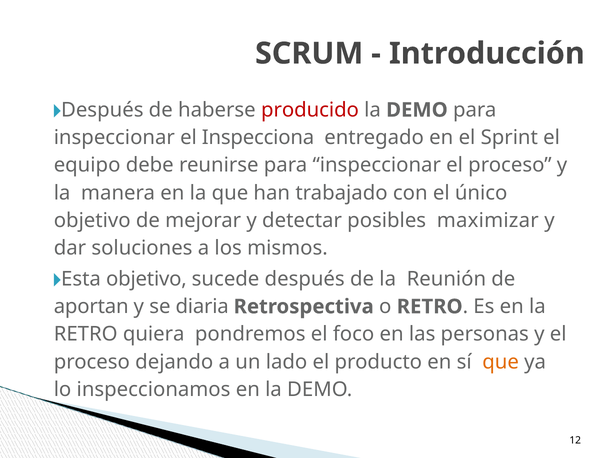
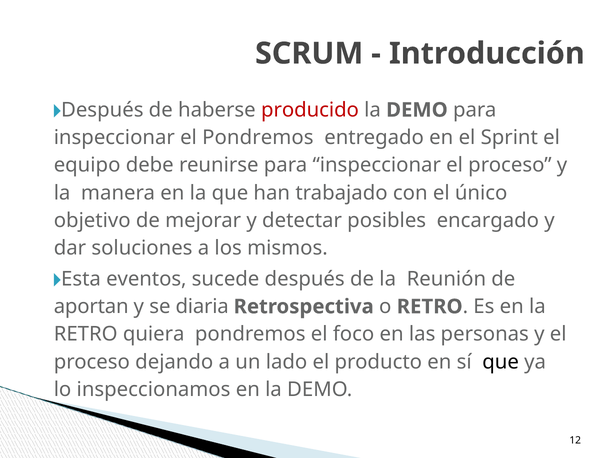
el Inspecciona: Inspecciona -> Pondremos
maximizar: maximizar -> encargado
objetivo at (146, 279): objetivo -> eventos
que at (501, 362) colour: orange -> black
